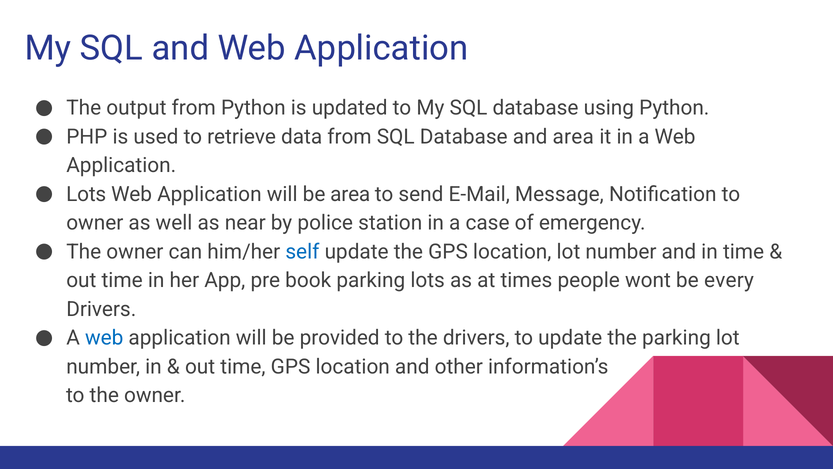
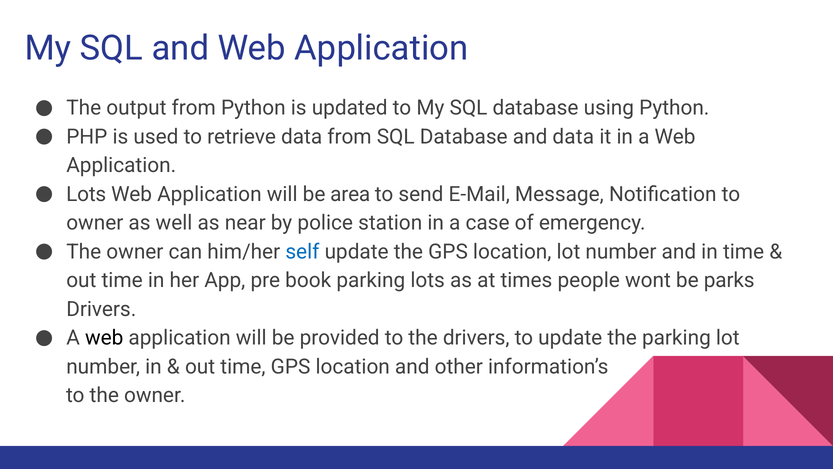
and area: area -> data
every: every -> parks
web at (104, 338) colour: blue -> black
